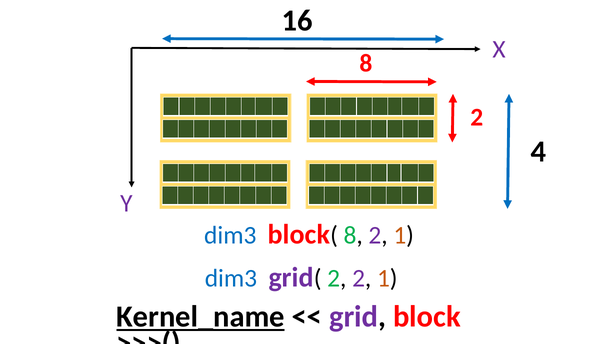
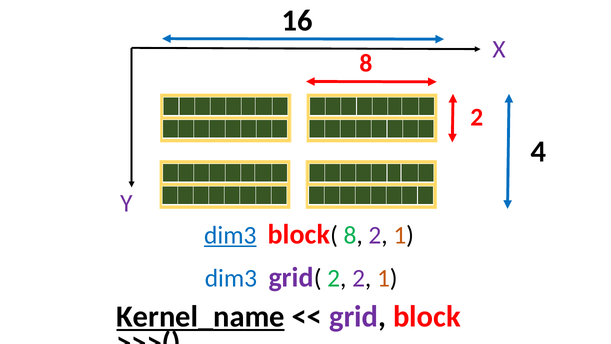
dim3 at (230, 235) underline: none -> present
